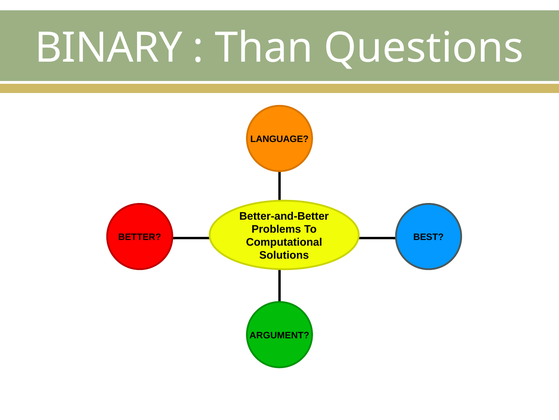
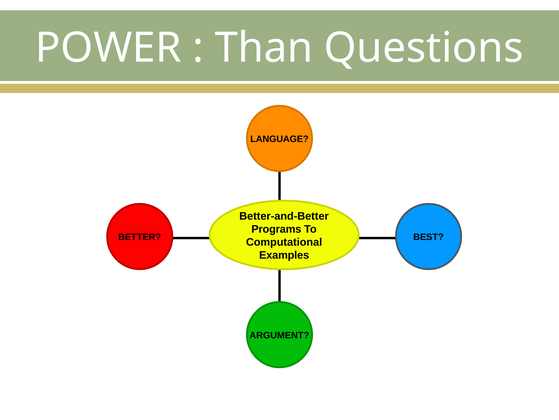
BINARY: BINARY -> POWER
Problems: Problems -> Programs
Solutions: Solutions -> Examples
